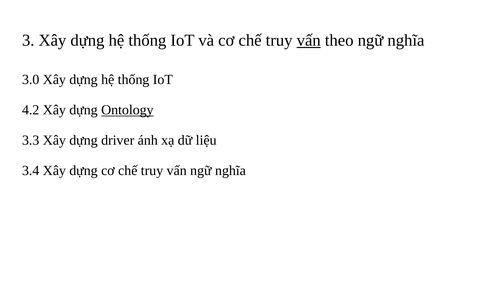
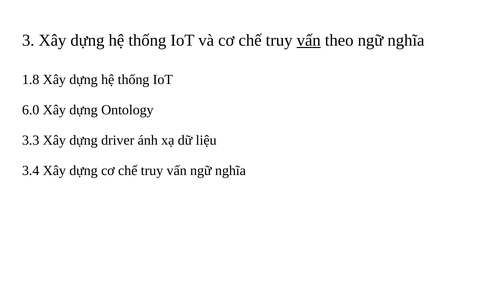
3.0: 3.0 -> 1.8
4.2: 4.2 -> 6.0
Ontology underline: present -> none
